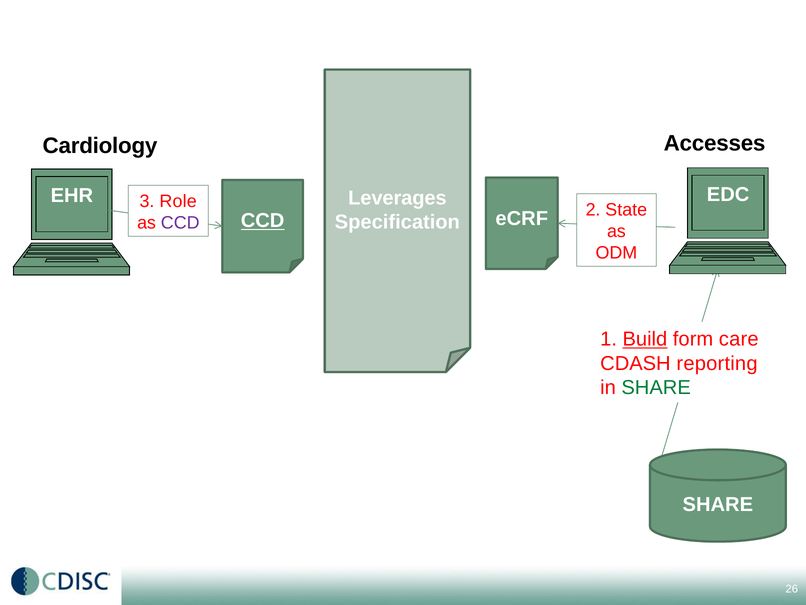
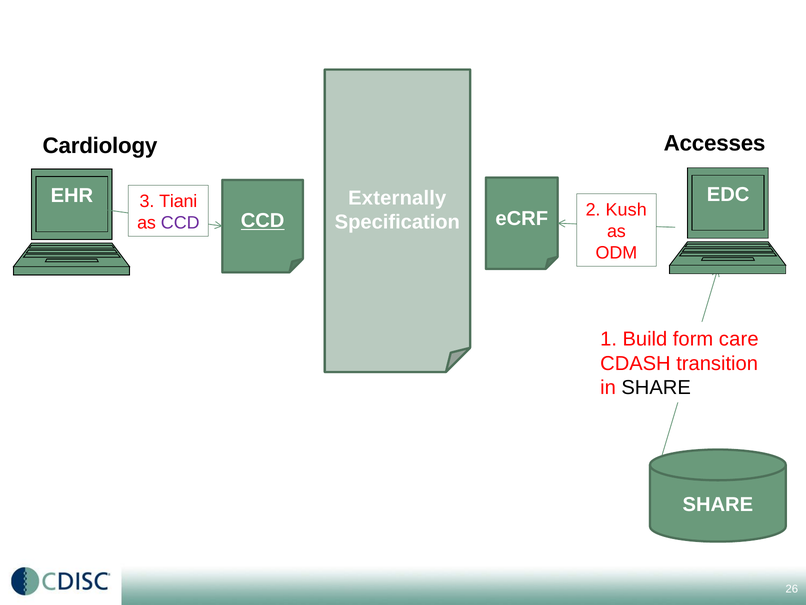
Leverages: Leverages -> Externally
Role: Role -> Tiani
State: State -> Kush
Build underline: present -> none
reporting: reporting -> transition
SHARE at (656, 387) colour: green -> black
